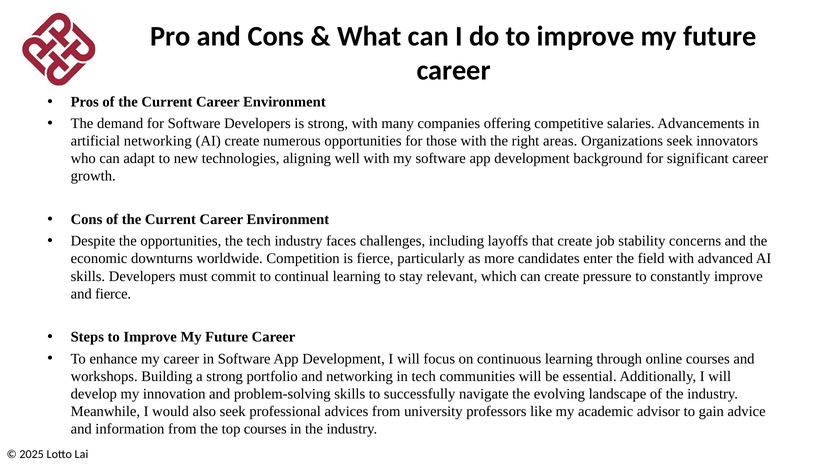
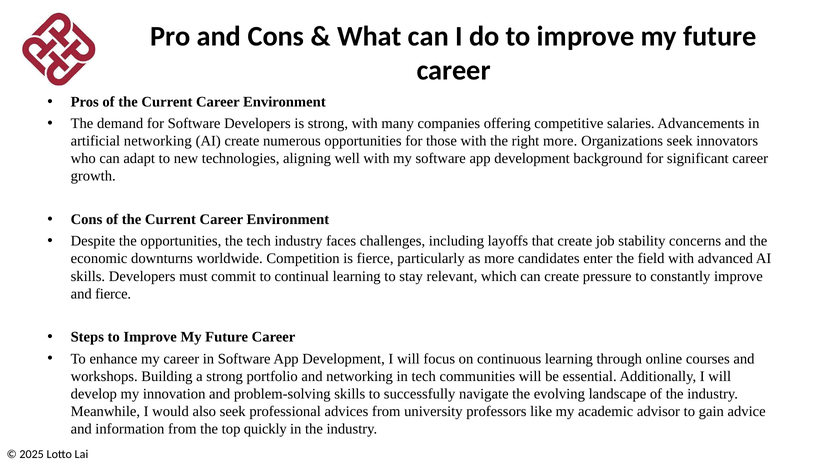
right areas: areas -> more
top courses: courses -> quickly
